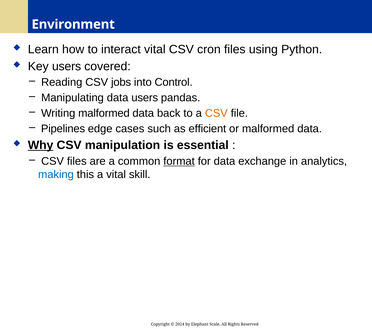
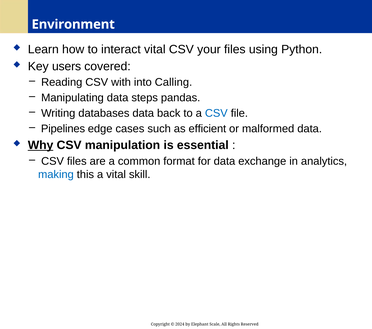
cron: cron -> your
jobs: jobs -> with
Control: Control -> Calling
data users: users -> steps
Writing malformed: malformed -> databases
CSV at (216, 113) colour: orange -> blue
format underline: present -> none
